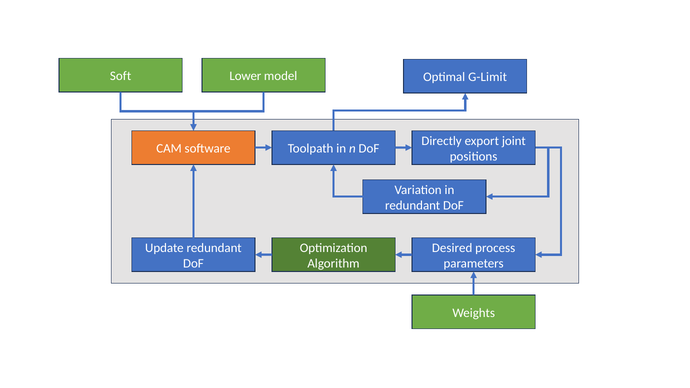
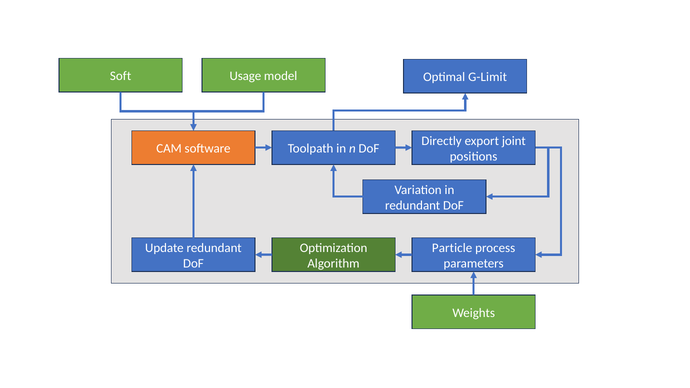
Lower: Lower -> Usage
Desired: Desired -> Particle
